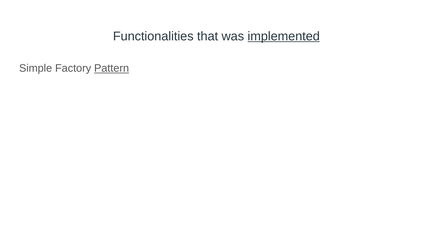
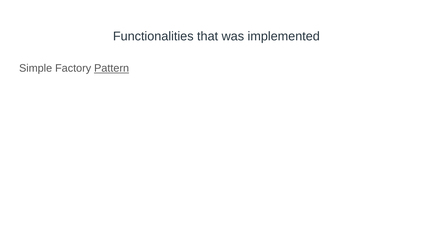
implemented underline: present -> none
